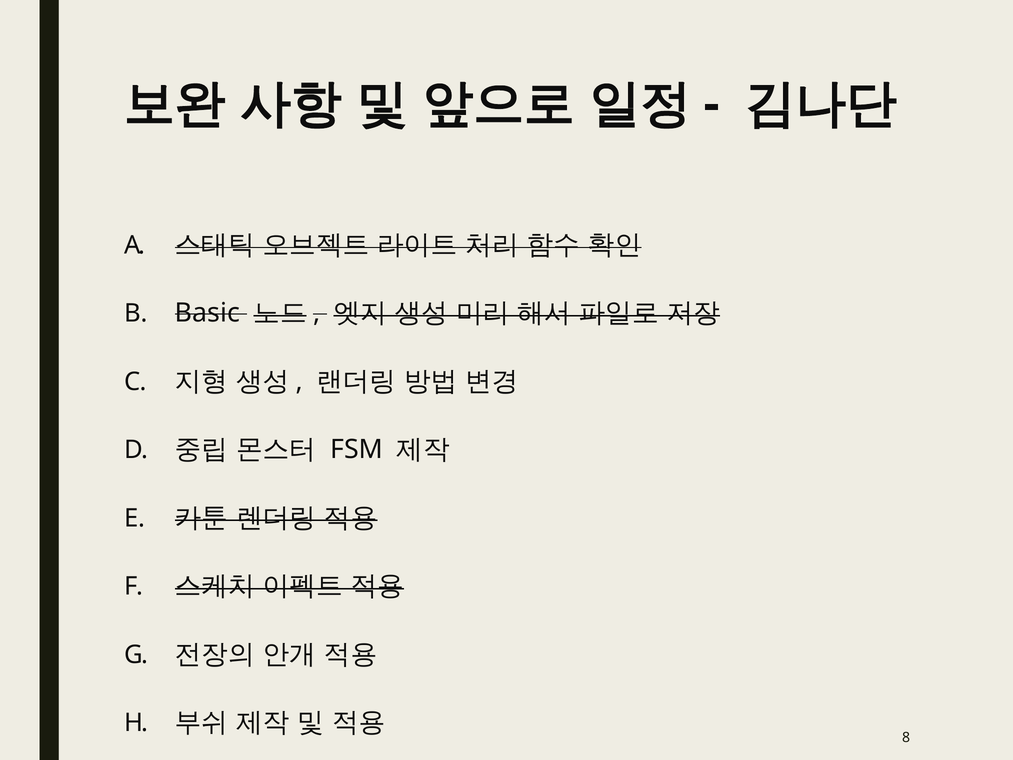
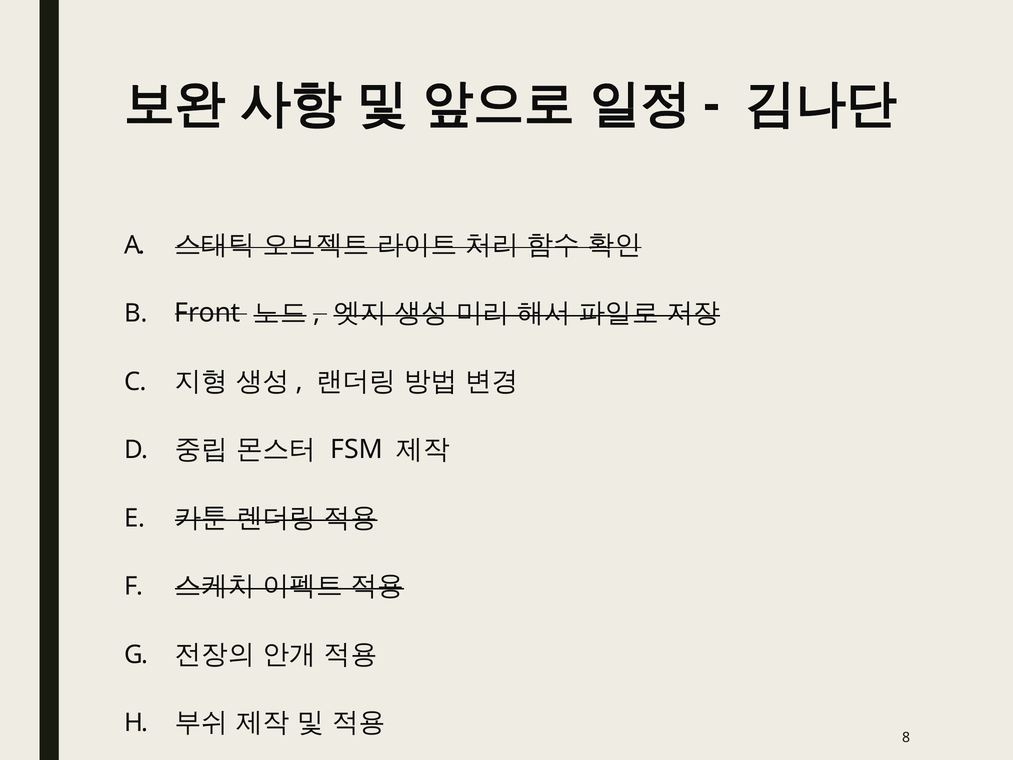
Basic: Basic -> Front
